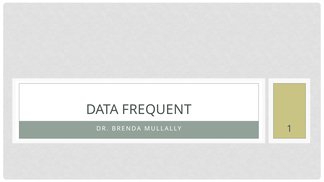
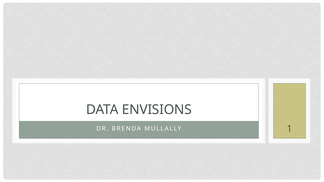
FREQUENT: FREQUENT -> ENVISIONS
